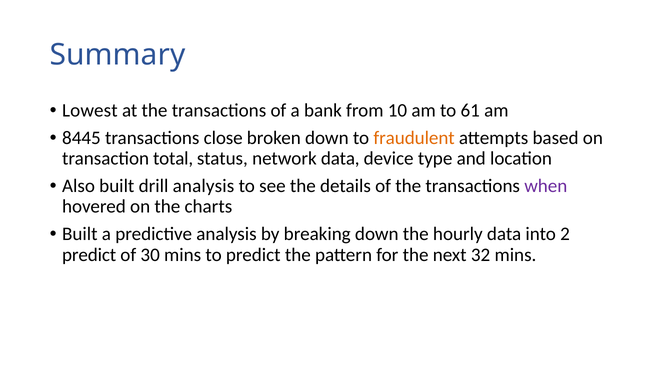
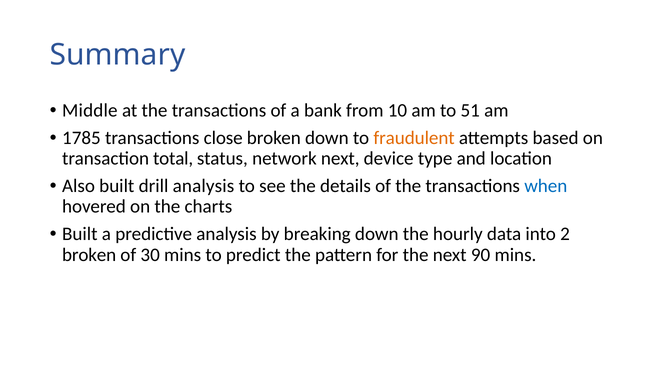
Lowest: Lowest -> Middle
61: 61 -> 51
8445: 8445 -> 1785
network data: data -> next
when colour: purple -> blue
predict at (89, 255): predict -> broken
32: 32 -> 90
